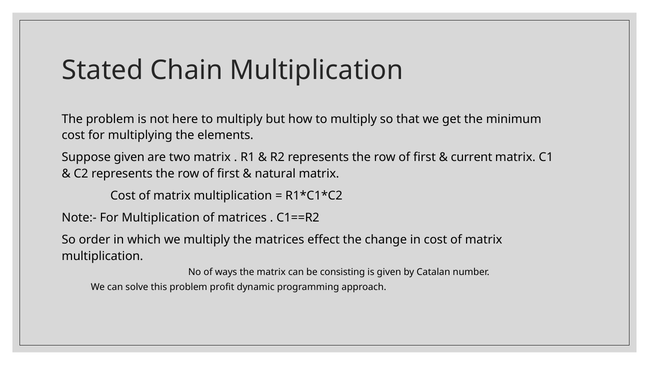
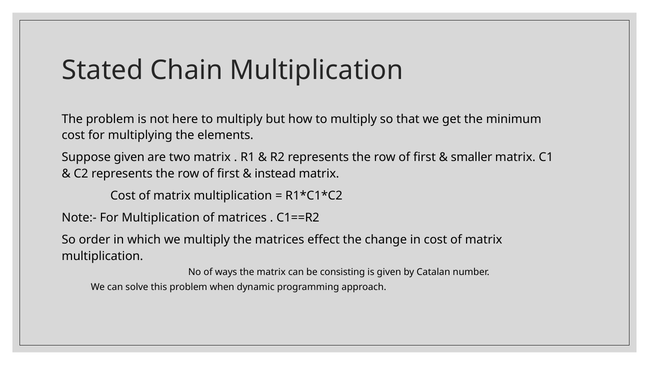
current: current -> smaller
natural: natural -> instead
profit: profit -> when
